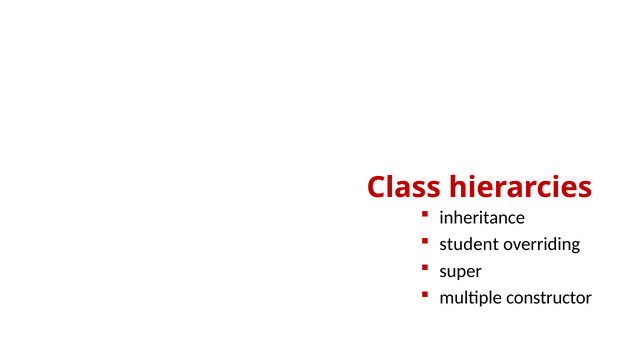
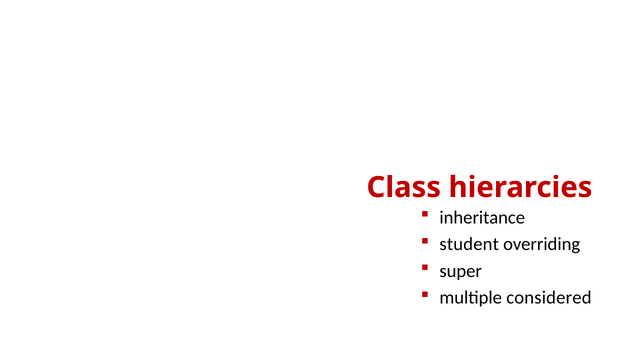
constructor: constructor -> considered
